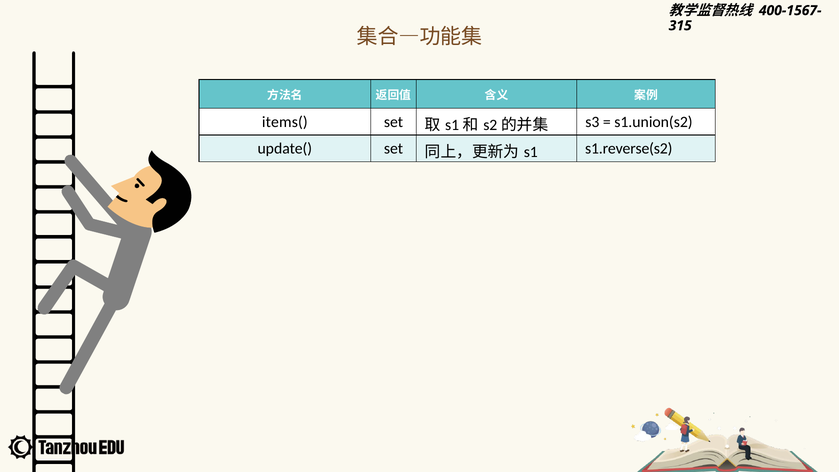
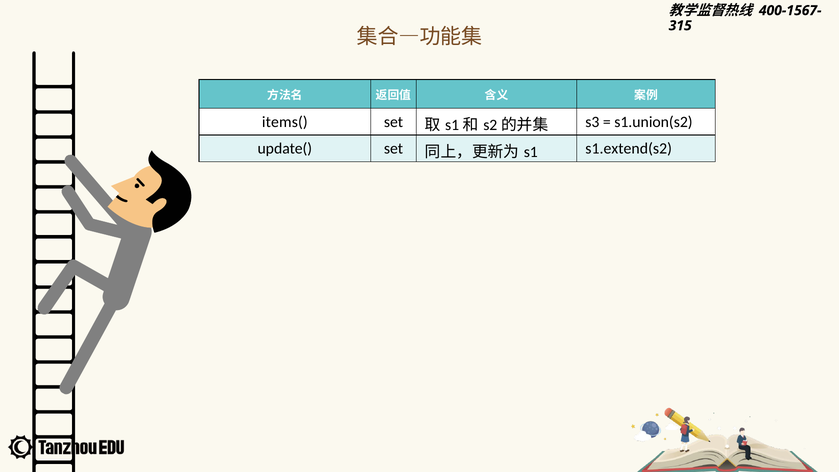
s1.reverse(s2: s1.reverse(s2 -> s1.extend(s2
